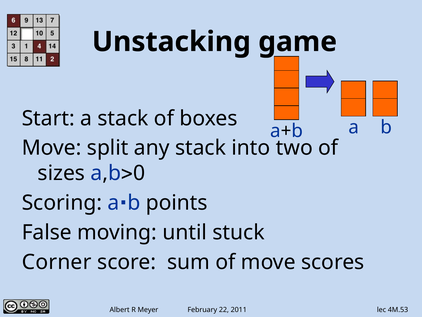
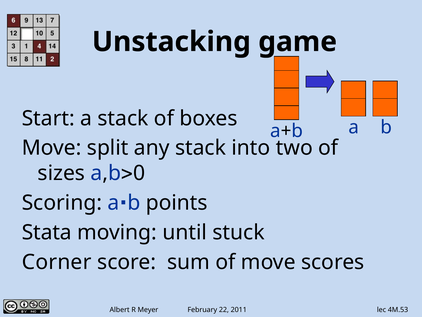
False: False -> Stata
